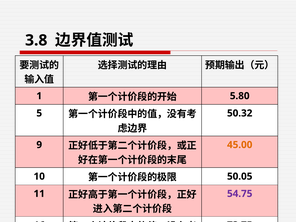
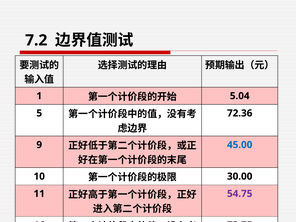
3.8: 3.8 -> 7.2
5.80: 5.80 -> 5.04
50.32: 50.32 -> 72.36
45.00 colour: orange -> blue
50.05: 50.05 -> 30.00
